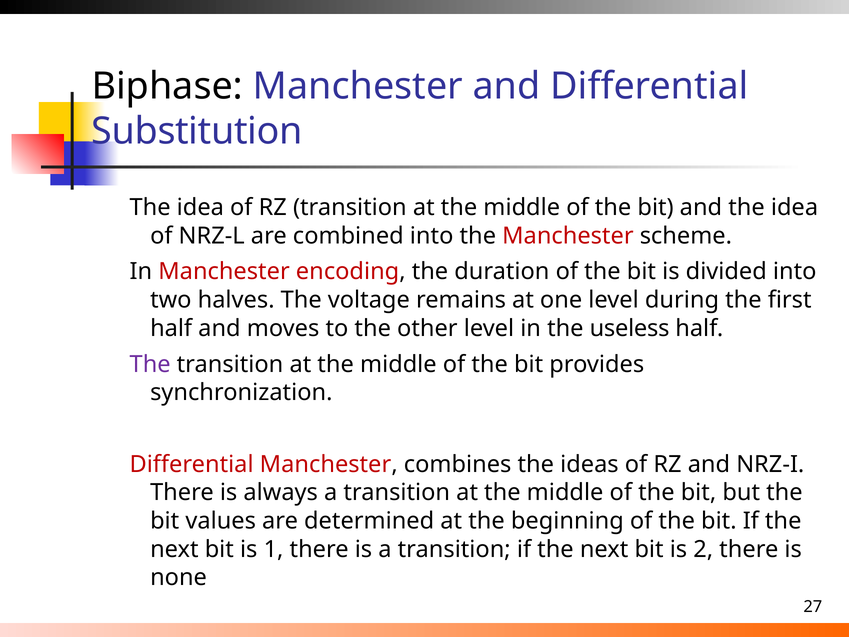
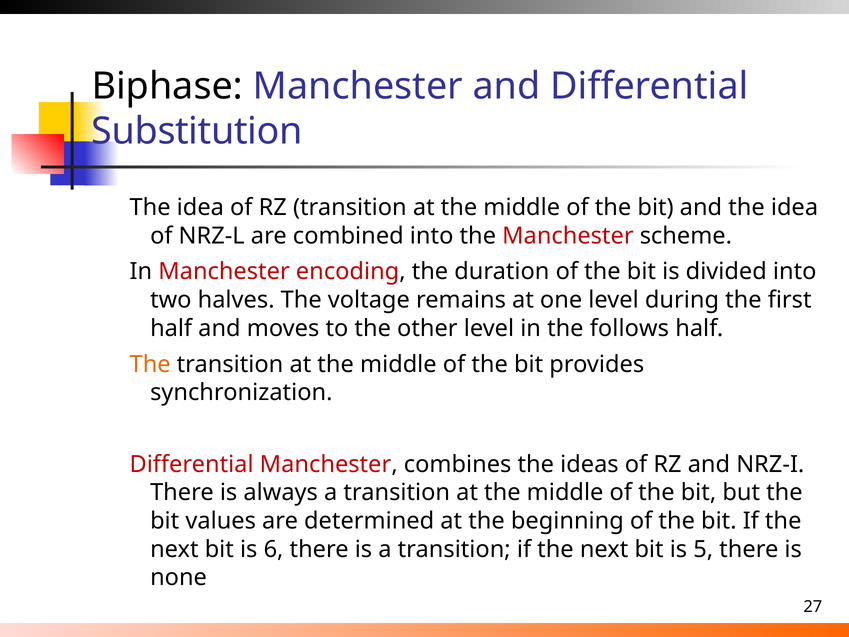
useless: useless -> follows
The at (150, 364) colour: purple -> orange
1: 1 -> 6
2: 2 -> 5
